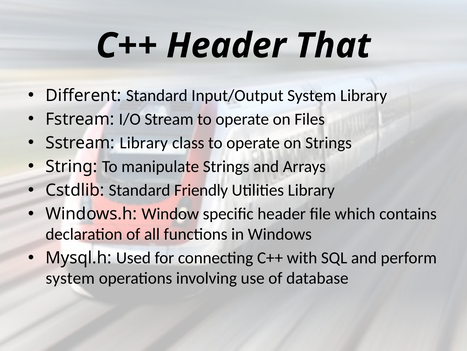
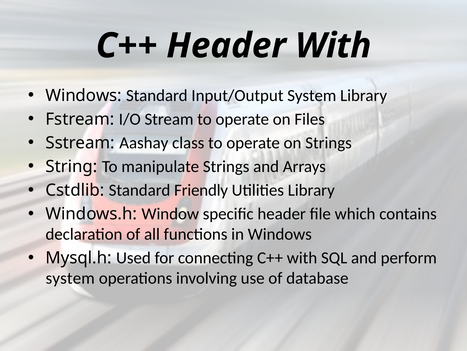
Header That: That -> With
Different at (83, 95): Different -> Windows
Sstream Library: Library -> Aashay
